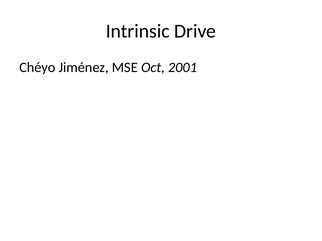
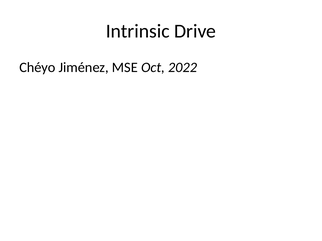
2001: 2001 -> 2022
